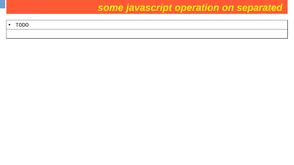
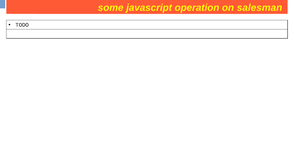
separated: separated -> salesman
